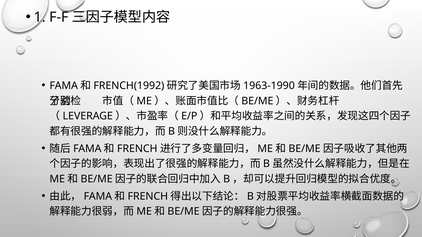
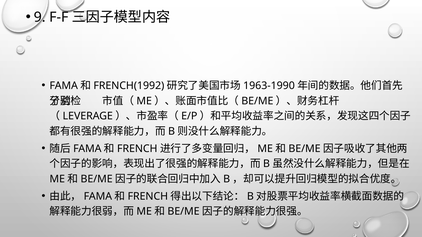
1: 1 -> 9
